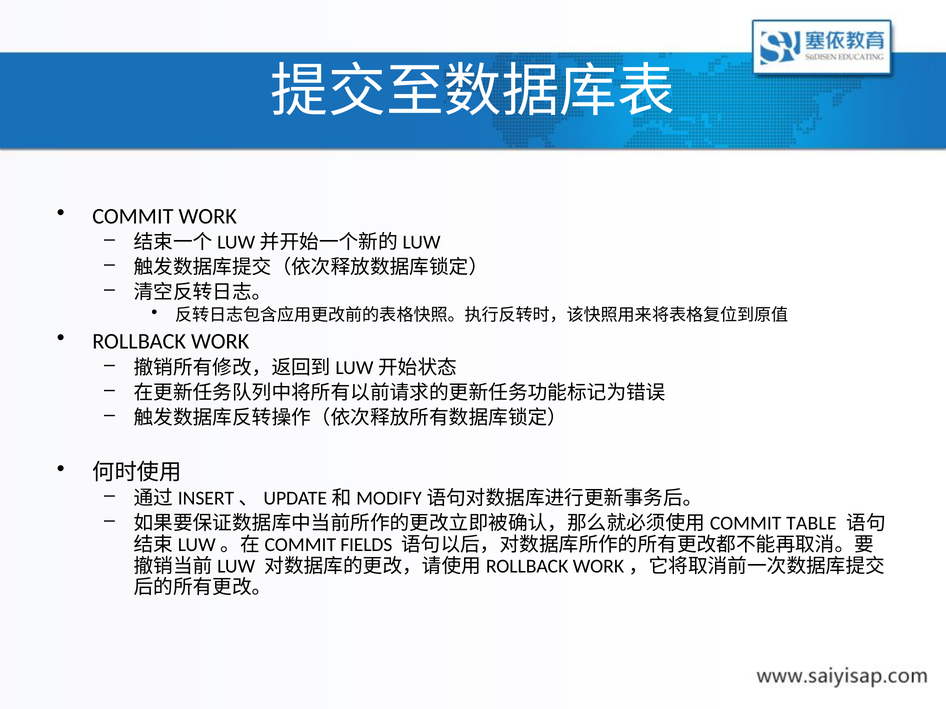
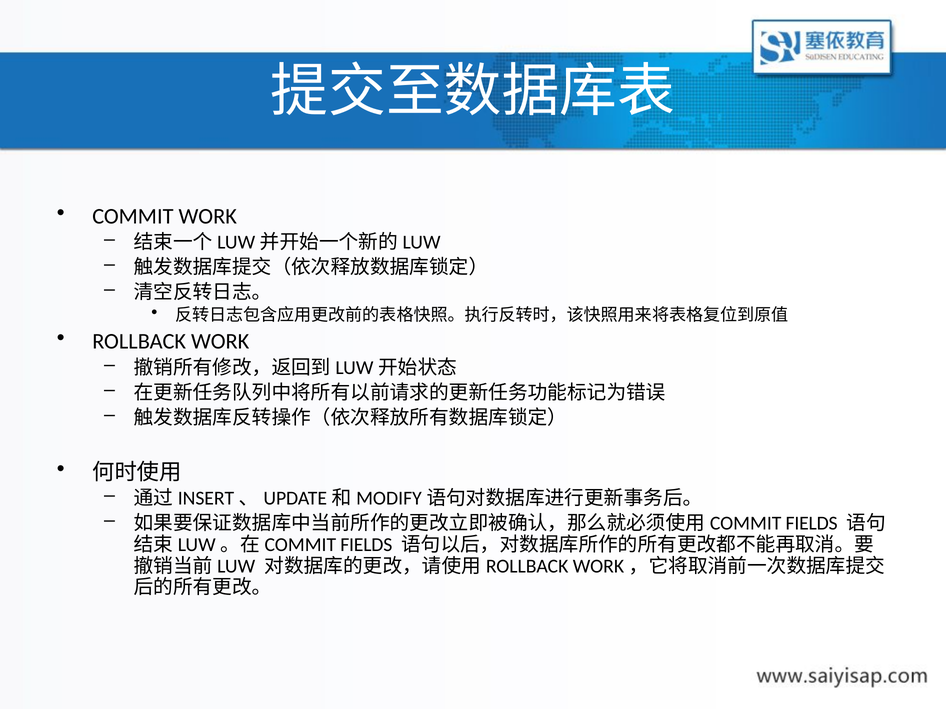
TABLE at (811, 524): TABLE -> FIELDS
